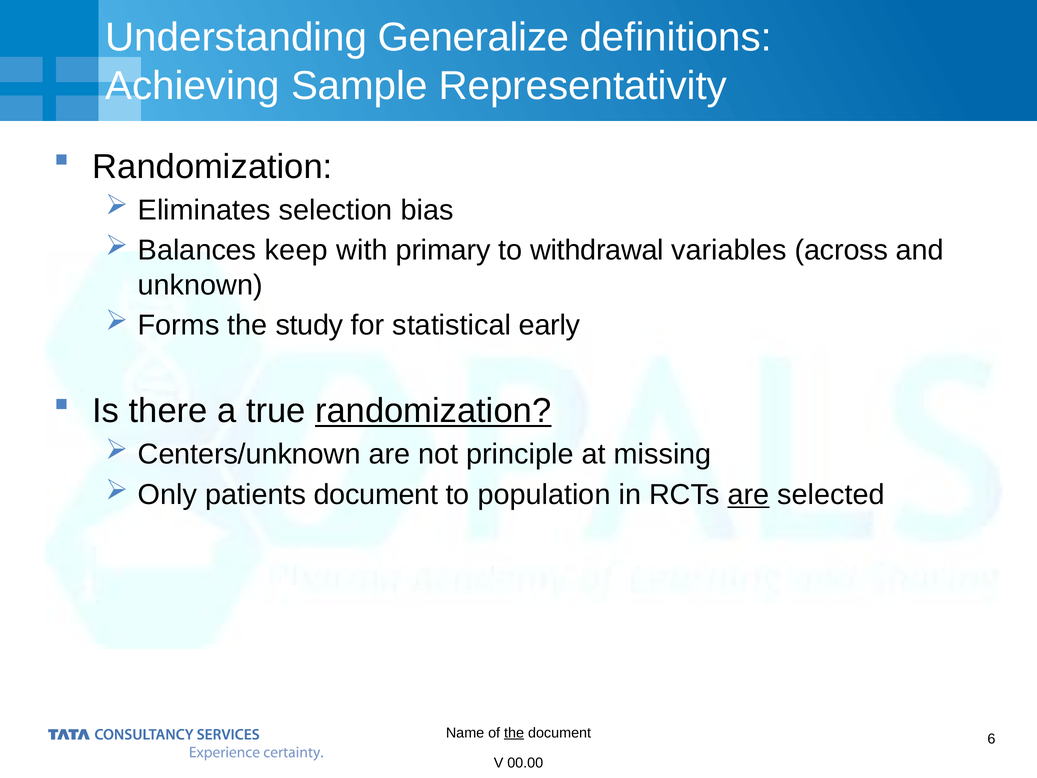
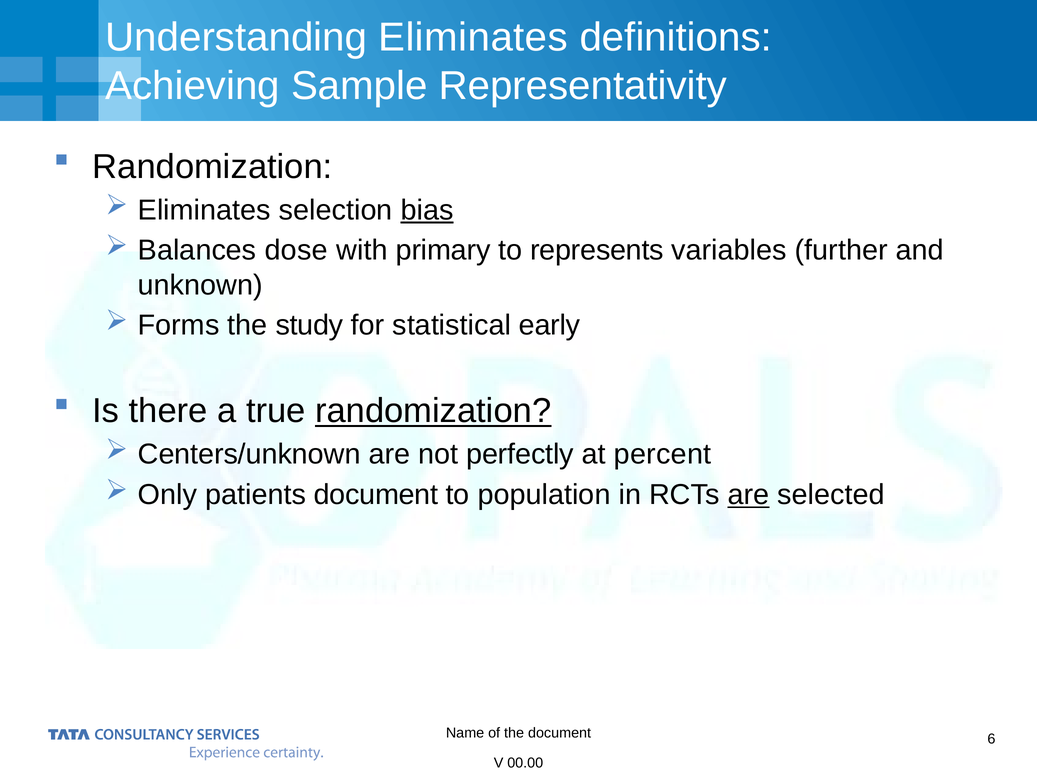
Understanding Generalize: Generalize -> Eliminates
bias underline: none -> present
keep: keep -> dose
withdrawal: withdrawal -> represents
across: across -> further
principle: principle -> perfectly
missing: missing -> percent
the at (514, 733) underline: present -> none
